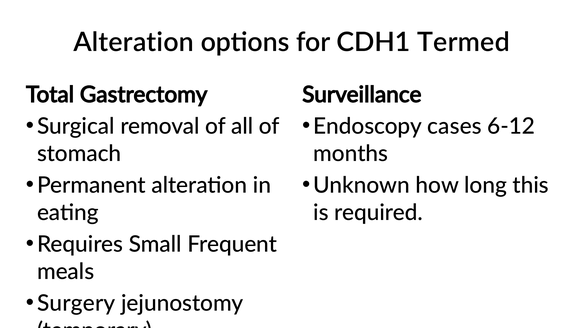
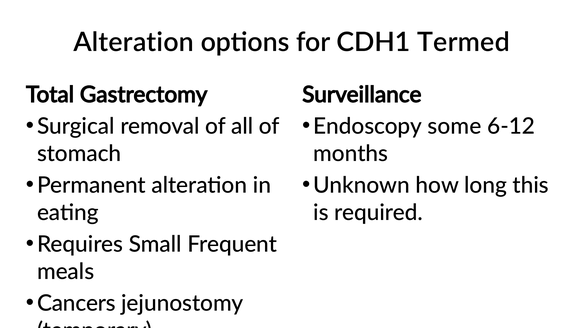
cases: cases -> some
Surgery: Surgery -> Cancers
